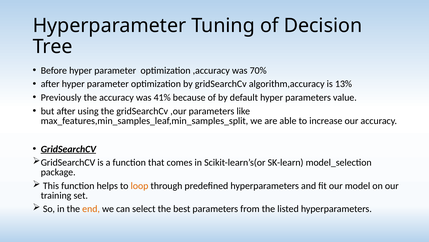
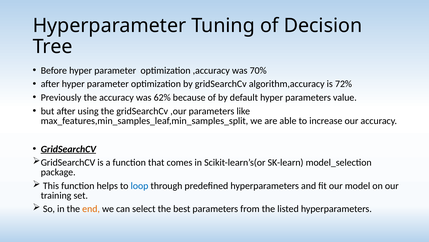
13%: 13% -> 72%
41%: 41% -> 62%
loop colour: orange -> blue
